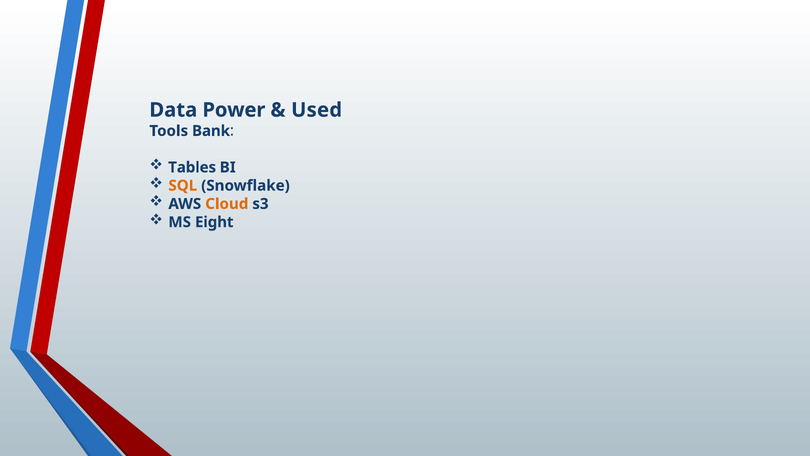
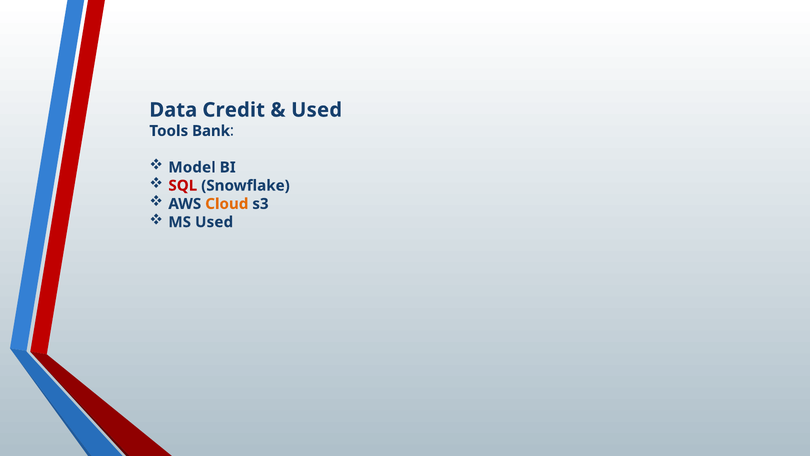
Power: Power -> Credit
Tables: Tables -> Model
SQL colour: orange -> red
MS Eight: Eight -> Used
